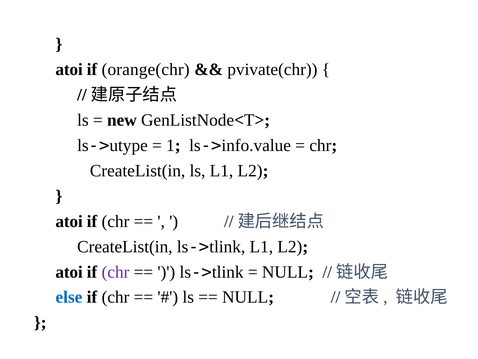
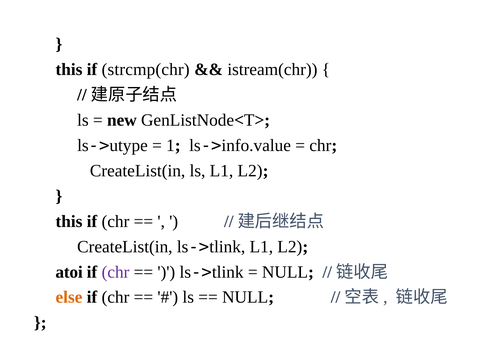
atoi at (69, 69): atoi -> this
orange(chr: orange(chr -> strcmp(chr
pvivate(chr: pvivate(chr -> istream(chr
atoi at (69, 221): atoi -> this
else colour: blue -> orange
